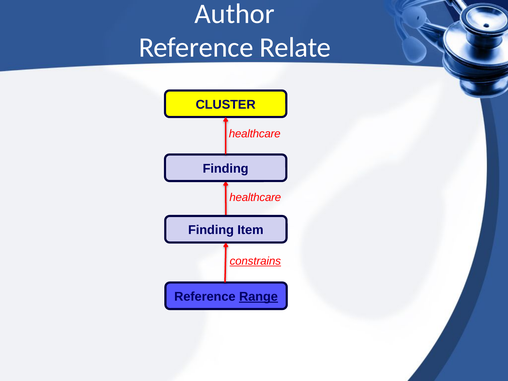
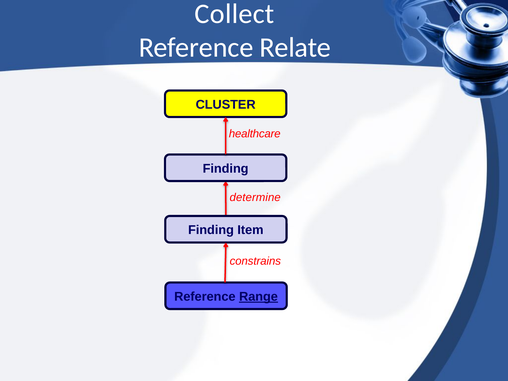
Author: Author -> Collect
healthcare at (255, 197): healthcare -> determine
constrains underline: present -> none
